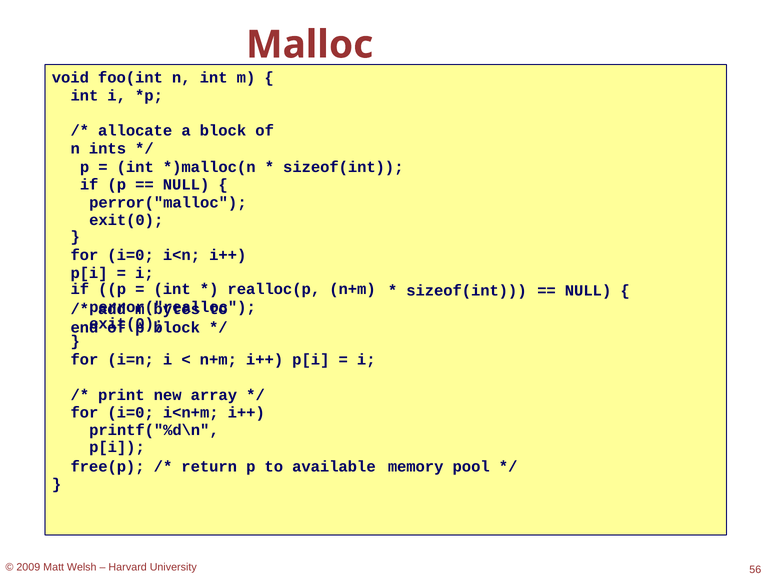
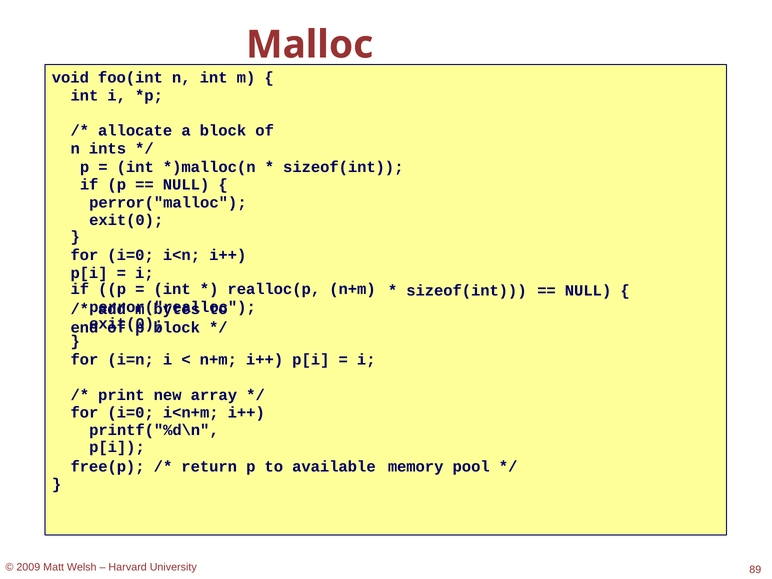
56: 56 -> 89
